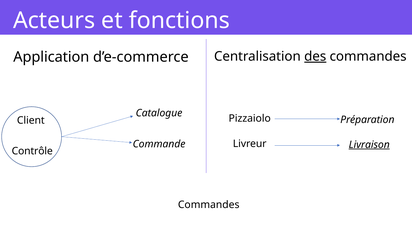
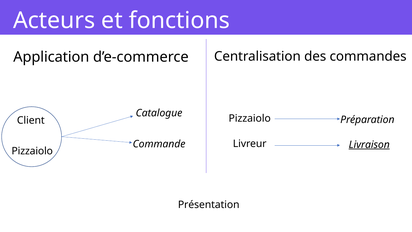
des at (315, 56) underline: present -> none
Contrôle at (32, 151): Contrôle -> Pizzaiolo
Commandes at (209, 205): Commandes -> Présentation
